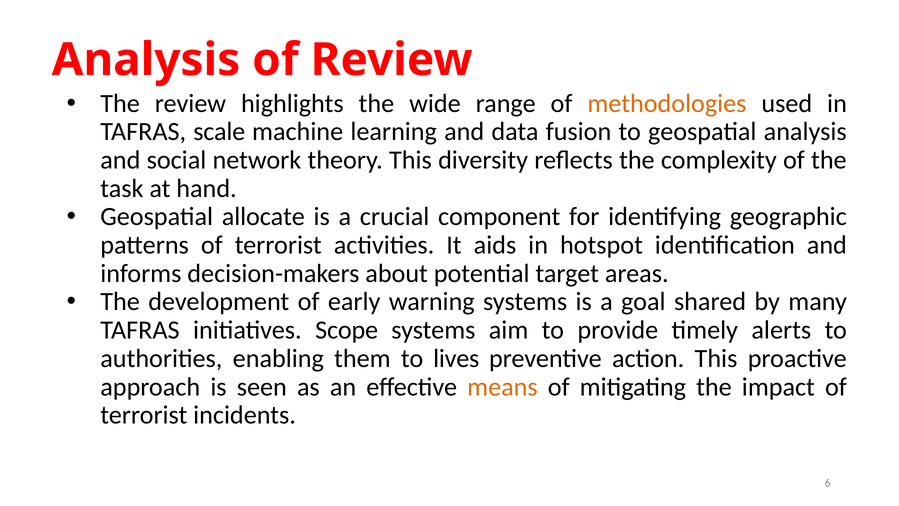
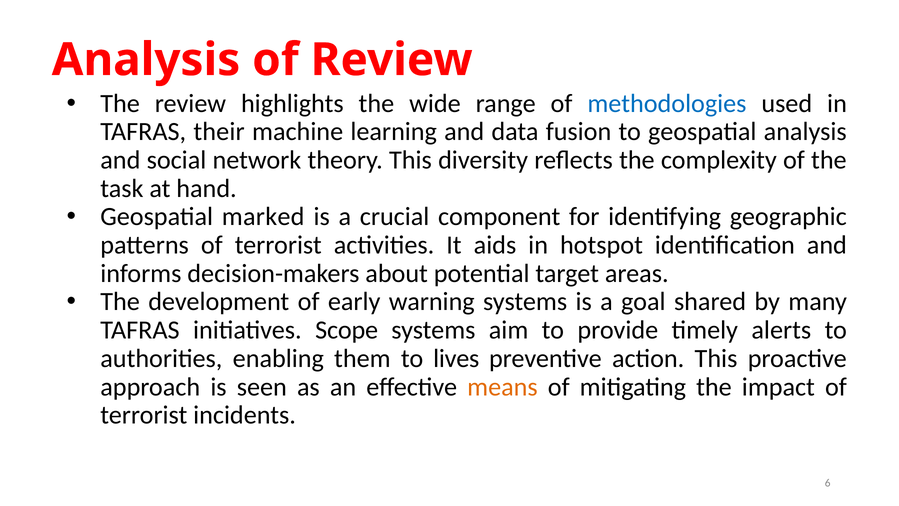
methodologies colour: orange -> blue
scale: scale -> their
allocate: allocate -> marked
